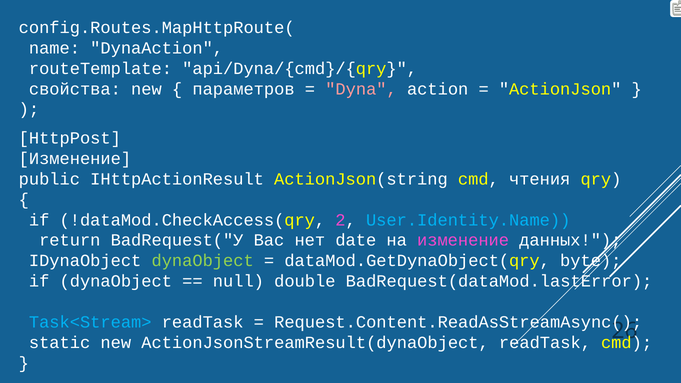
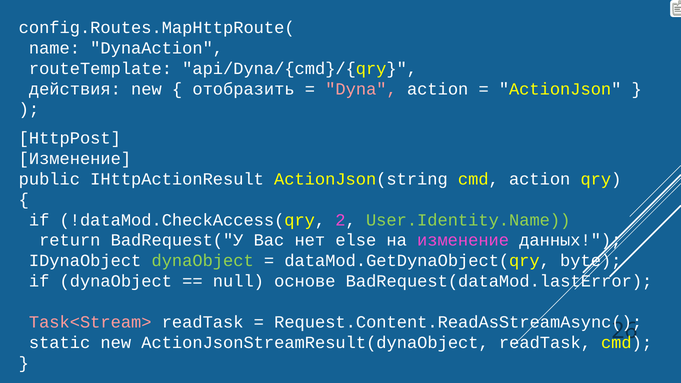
свойства: свойства -> действия
параметров: параметров -> отобразить
cmd чтения: чтения -> action
User.Identity.Name colour: light blue -> light green
date: date -> else
double: double -> основе
Task<Stream> colour: light blue -> pink
